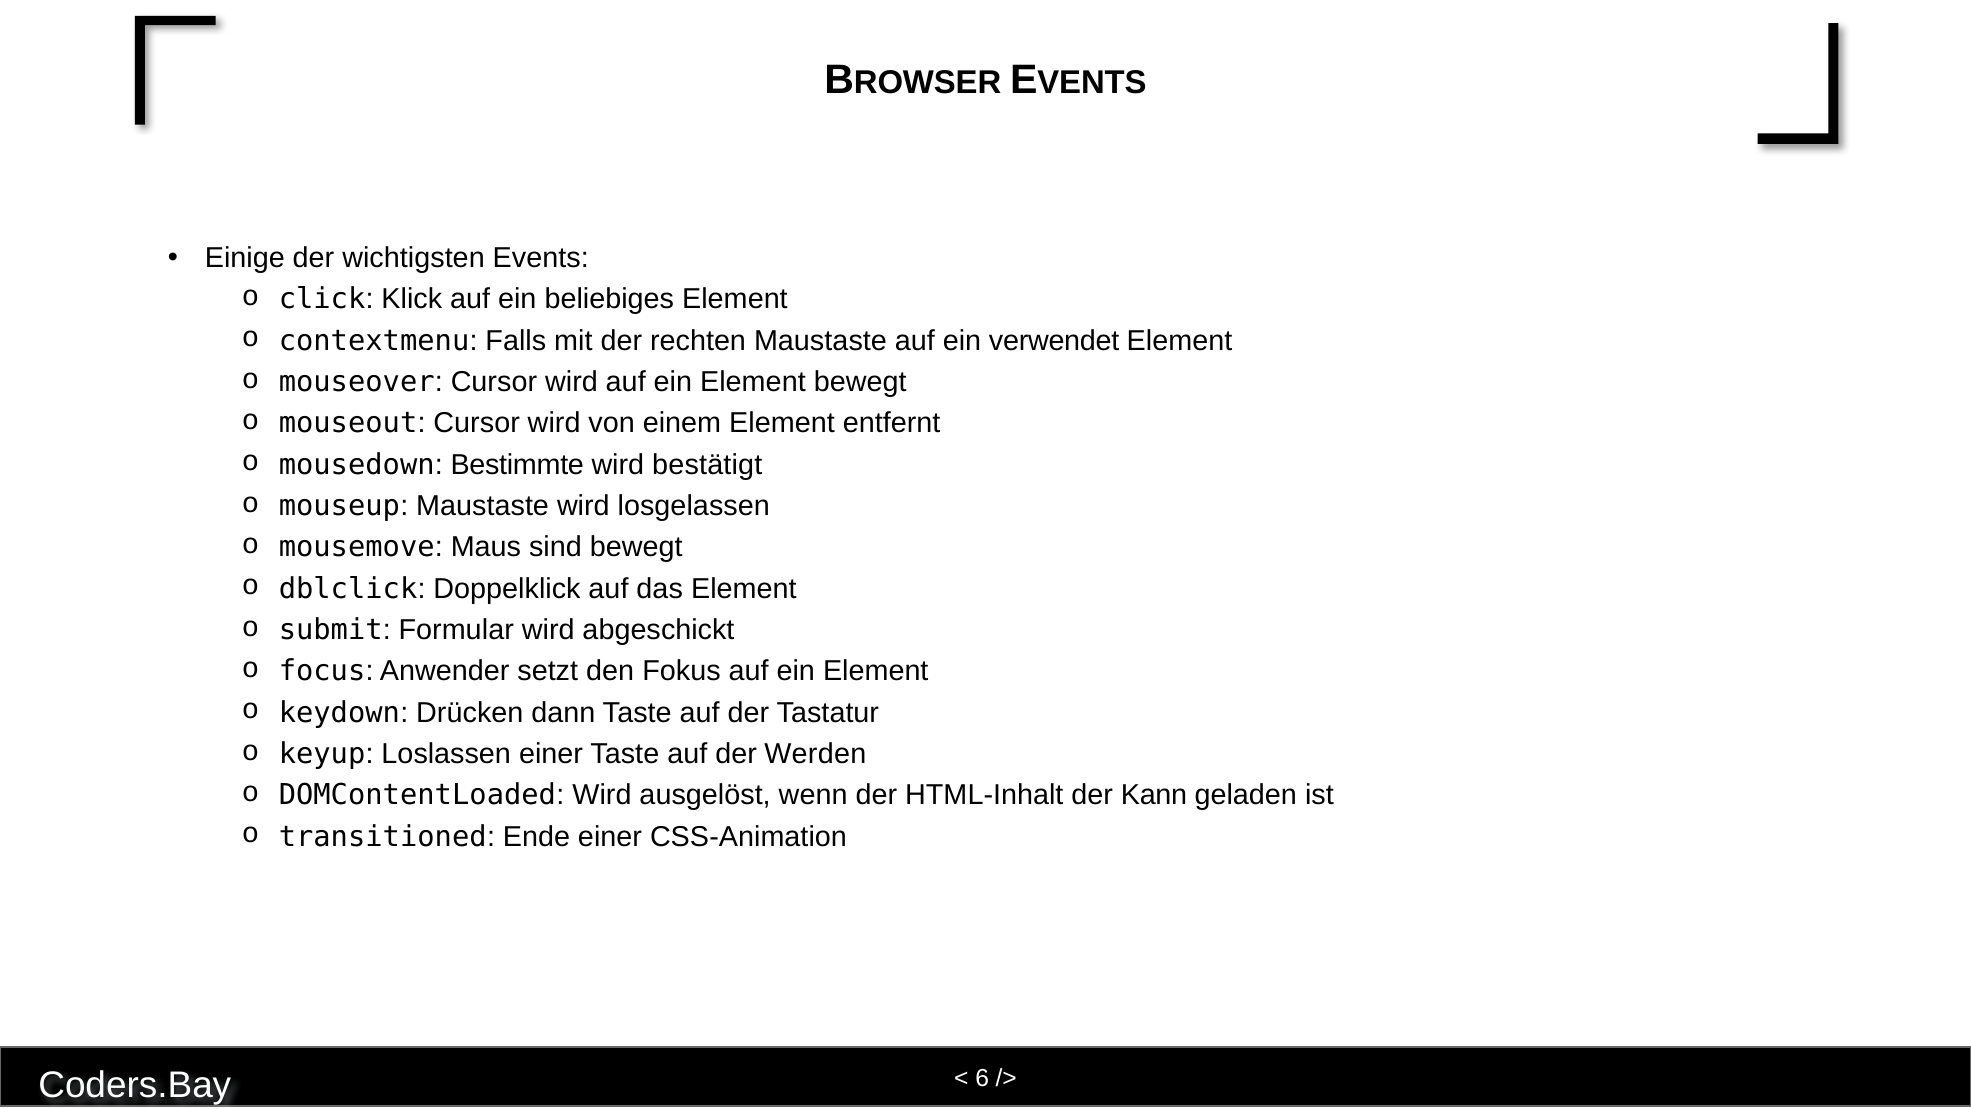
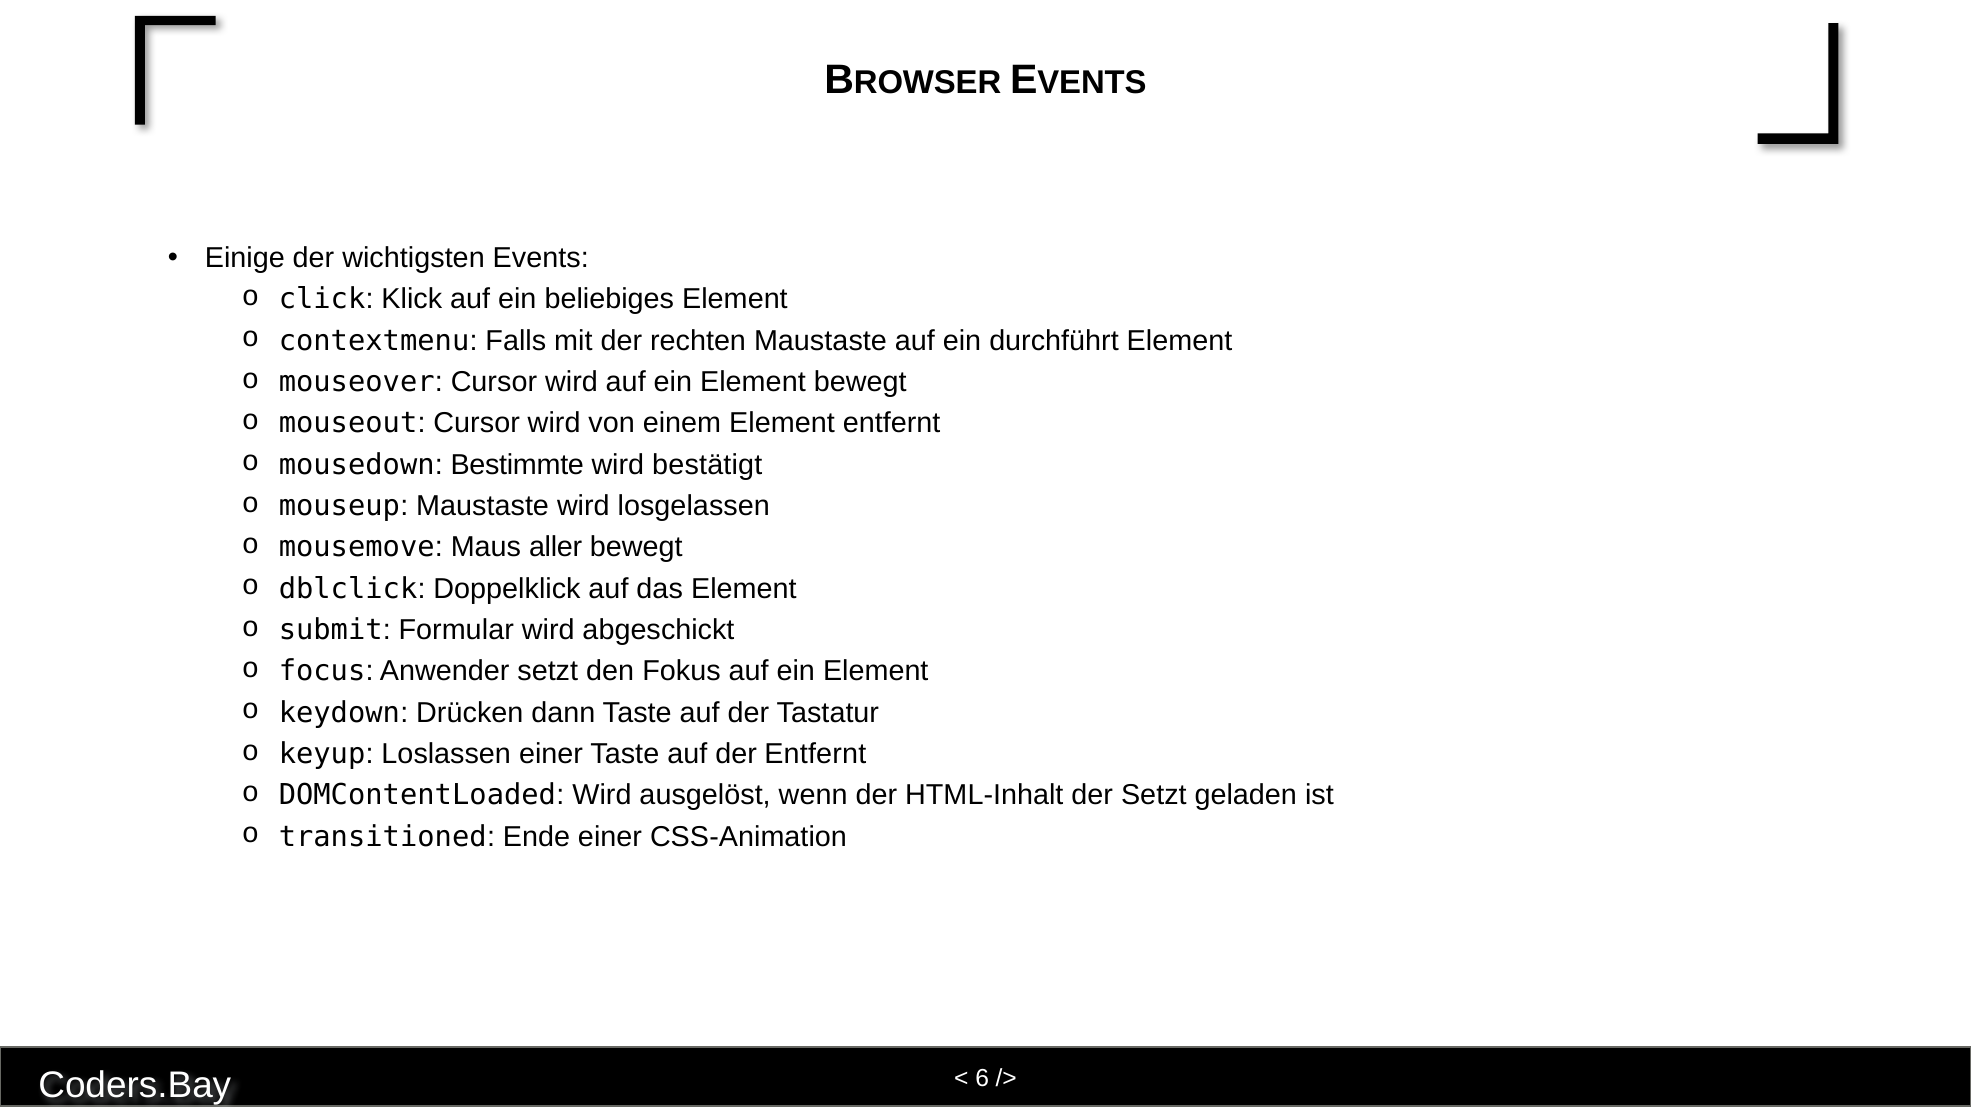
verwendet: verwendet -> durchführt
sind: sind -> aller
der Werden: Werden -> Entfernt
der Kann: Kann -> Setzt
